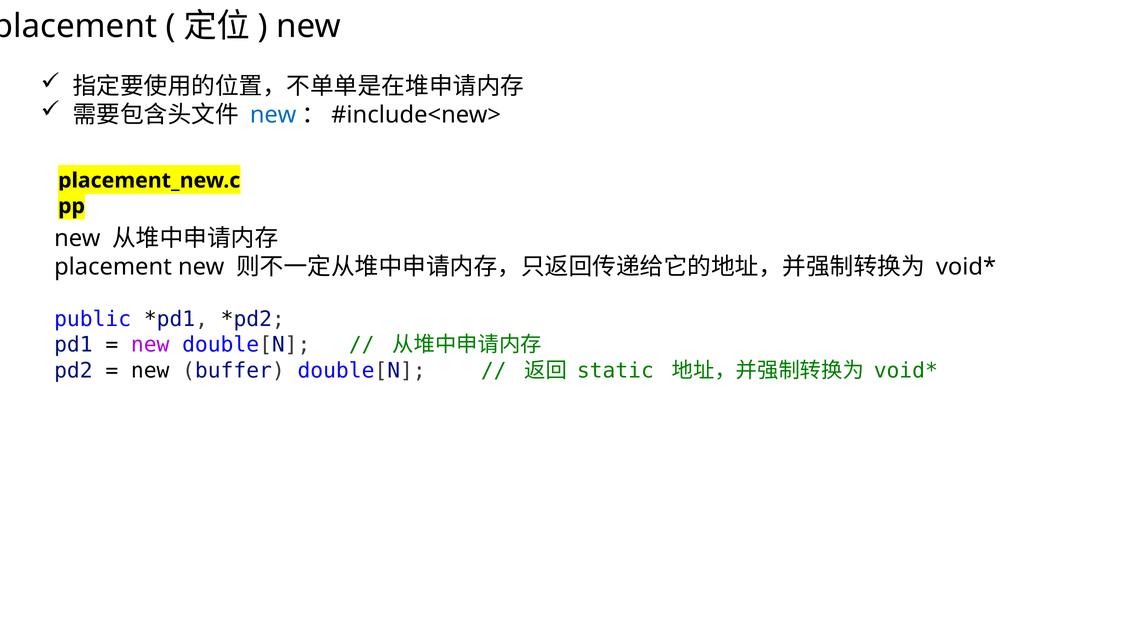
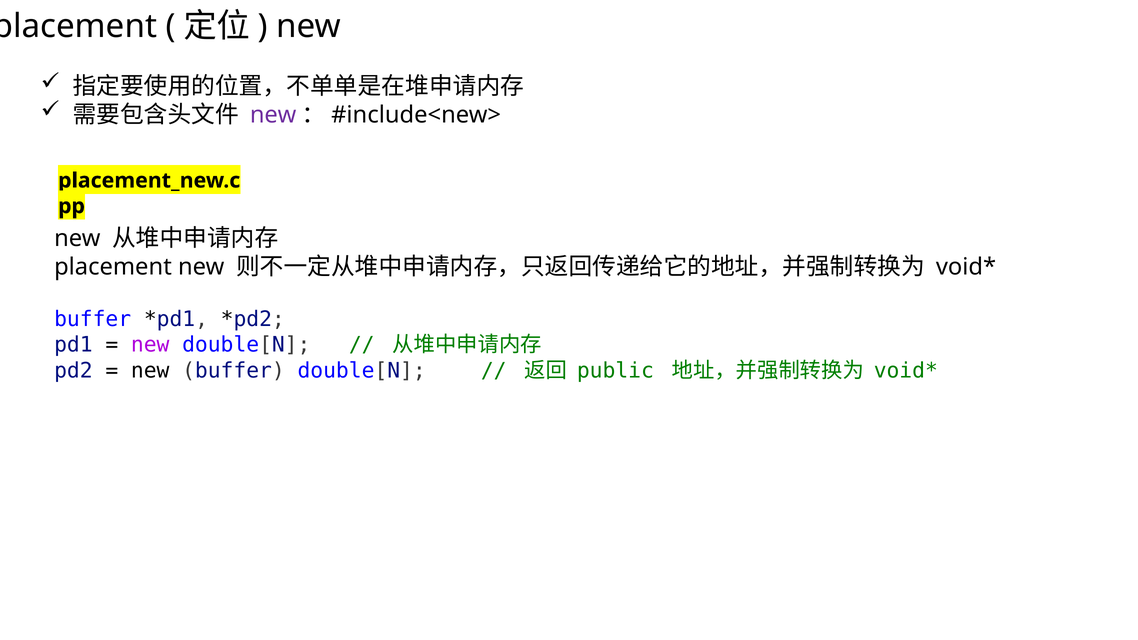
new at (273, 115) colour: blue -> purple
public at (93, 319): public -> buffer
static: static -> public
